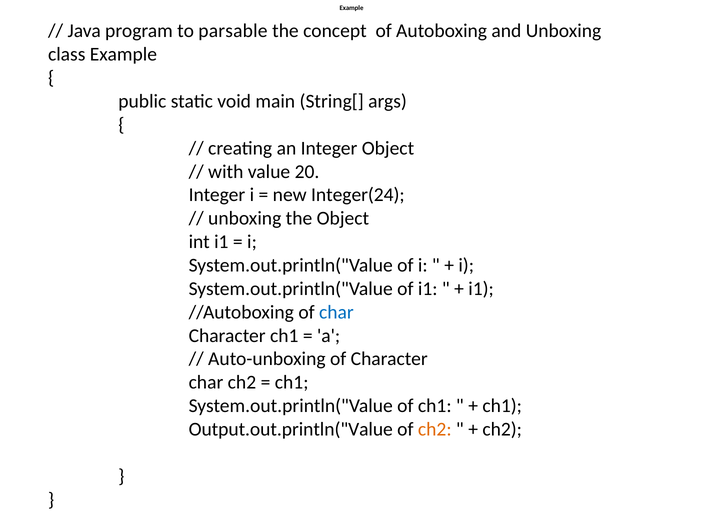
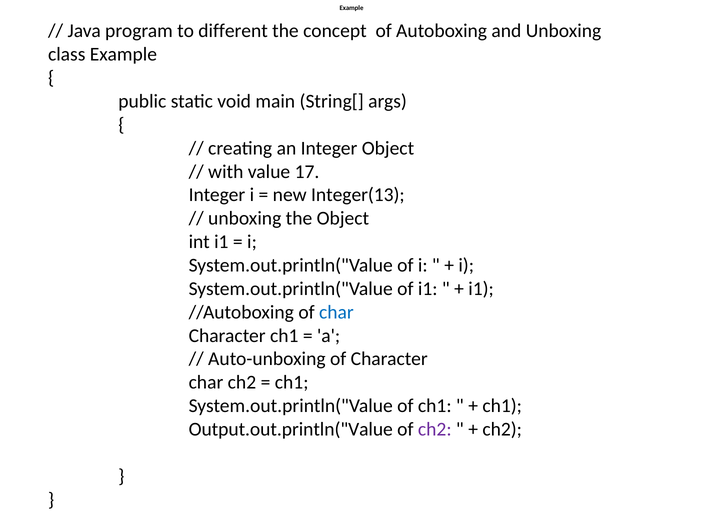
parsable: parsable -> different
20: 20 -> 17
Integer(24: Integer(24 -> Integer(13
ch2 at (435, 430) colour: orange -> purple
